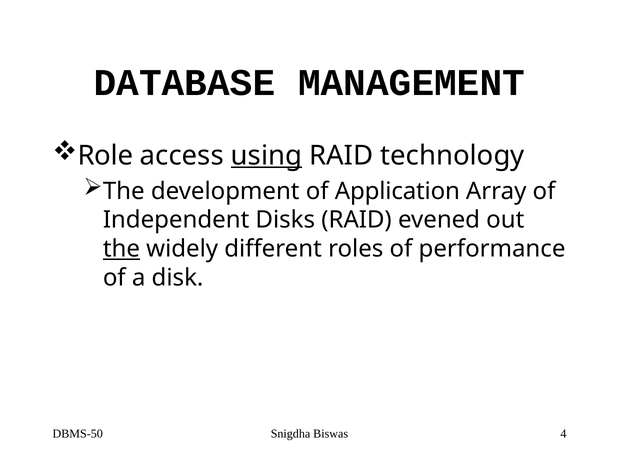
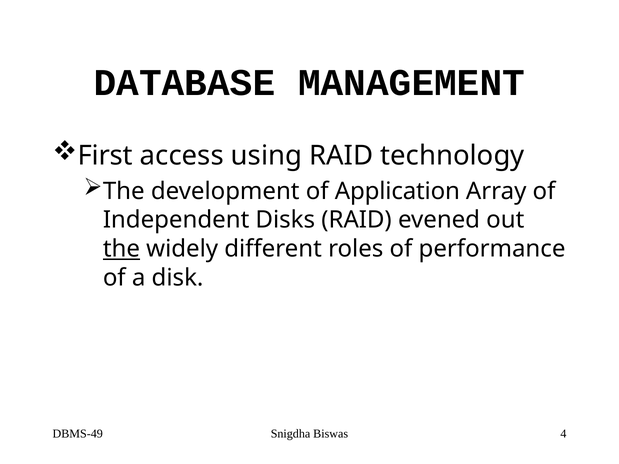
Role: Role -> First
using underline: present -> none
DBMS-50: DBMS-50 -> DBMS-49
